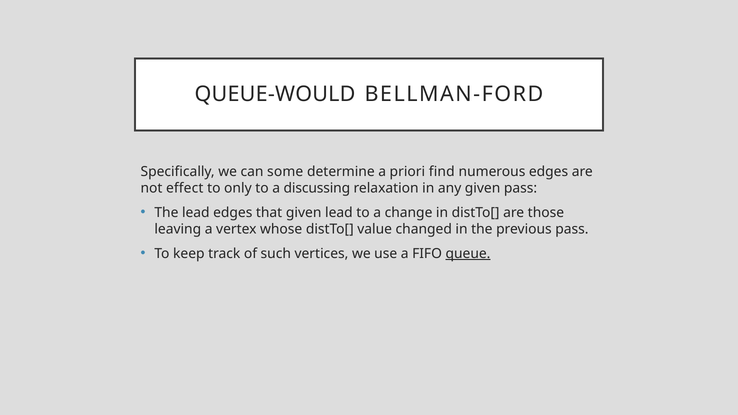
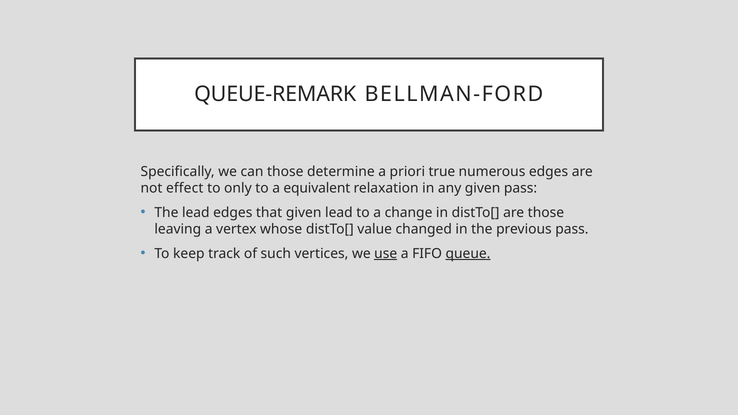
QUEUE-WOULD: QUEUE-WOULD -> QUEUE-REMARK
can some: some -> those
find: find -> true
discussing: discussing -> equivalent
use underline: none -> present
